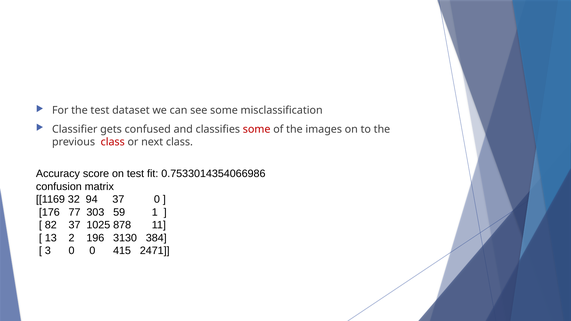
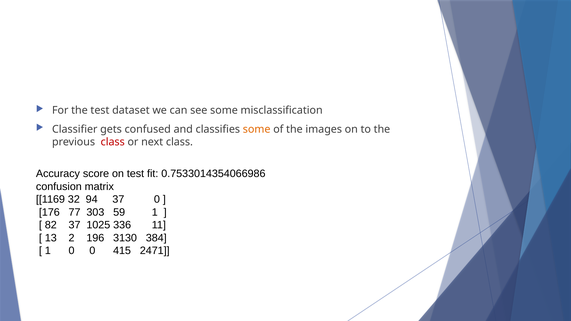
some at (257, 129) colour: red -> orange
878: 878 -> 336
3 at (48, 251): 3 -> 1
